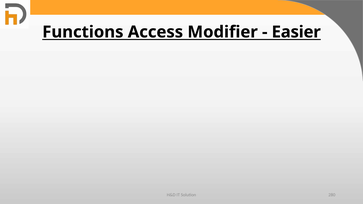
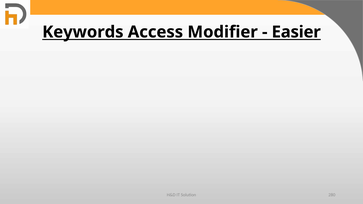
Functions: Functions -> Keywords
